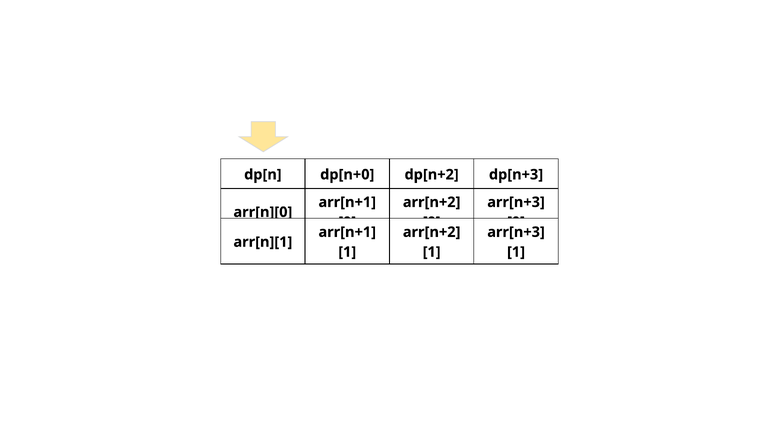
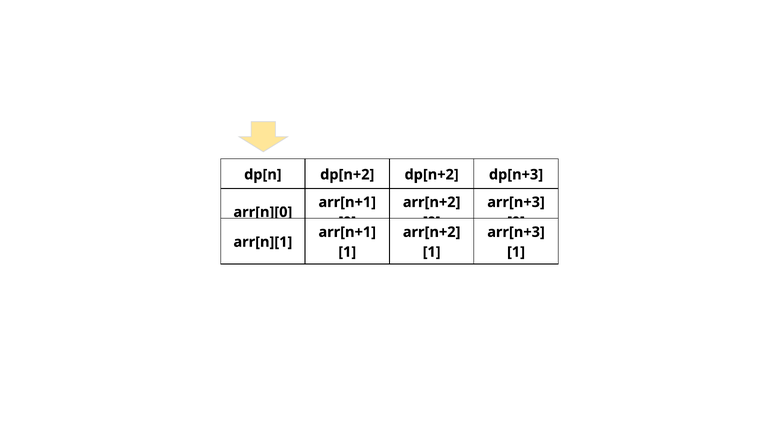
dp[n dp[n+0: dp[n+0 -> dp[n+2
